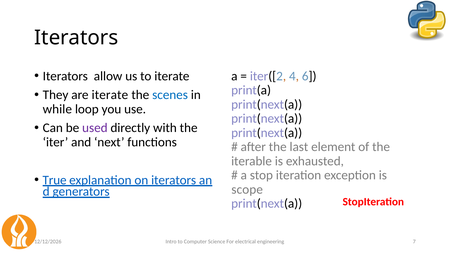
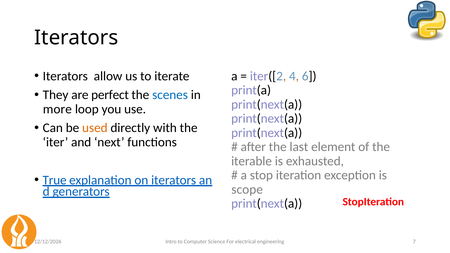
are iterate: iterate -> perfect
while: while -> more
used colour: purple -> orange
